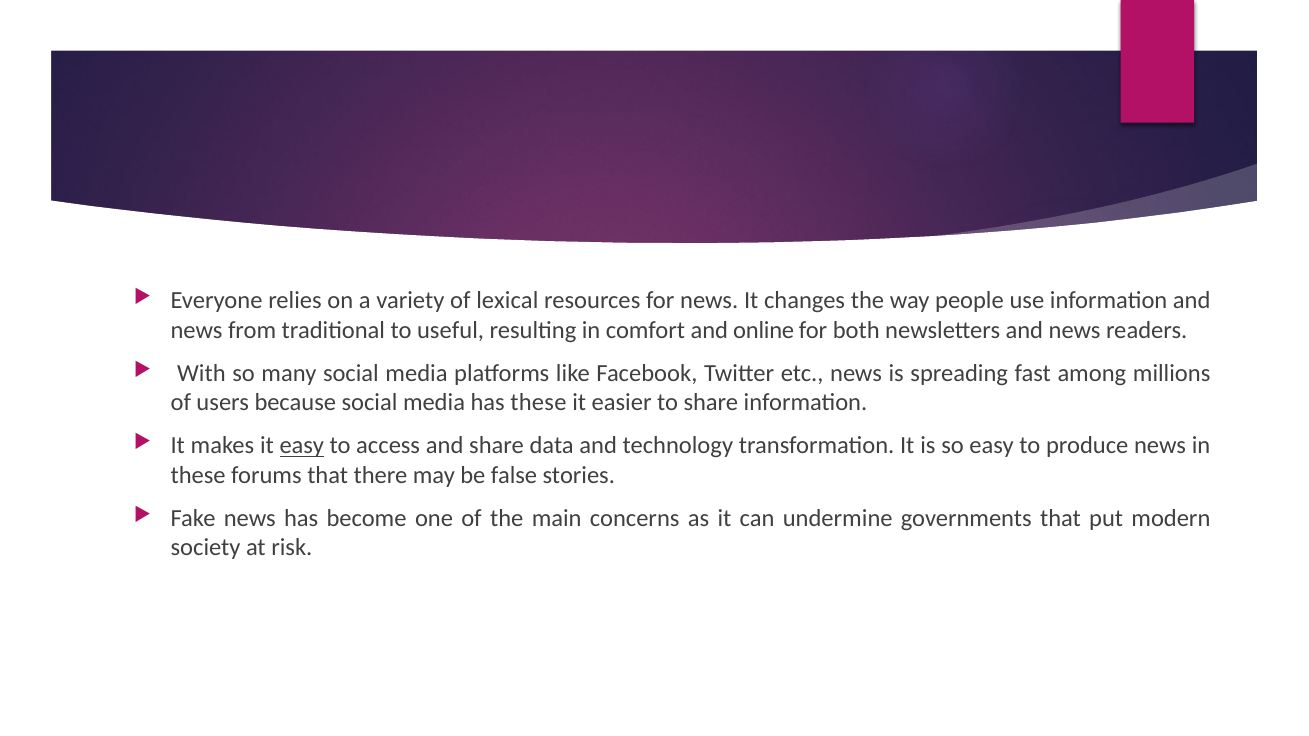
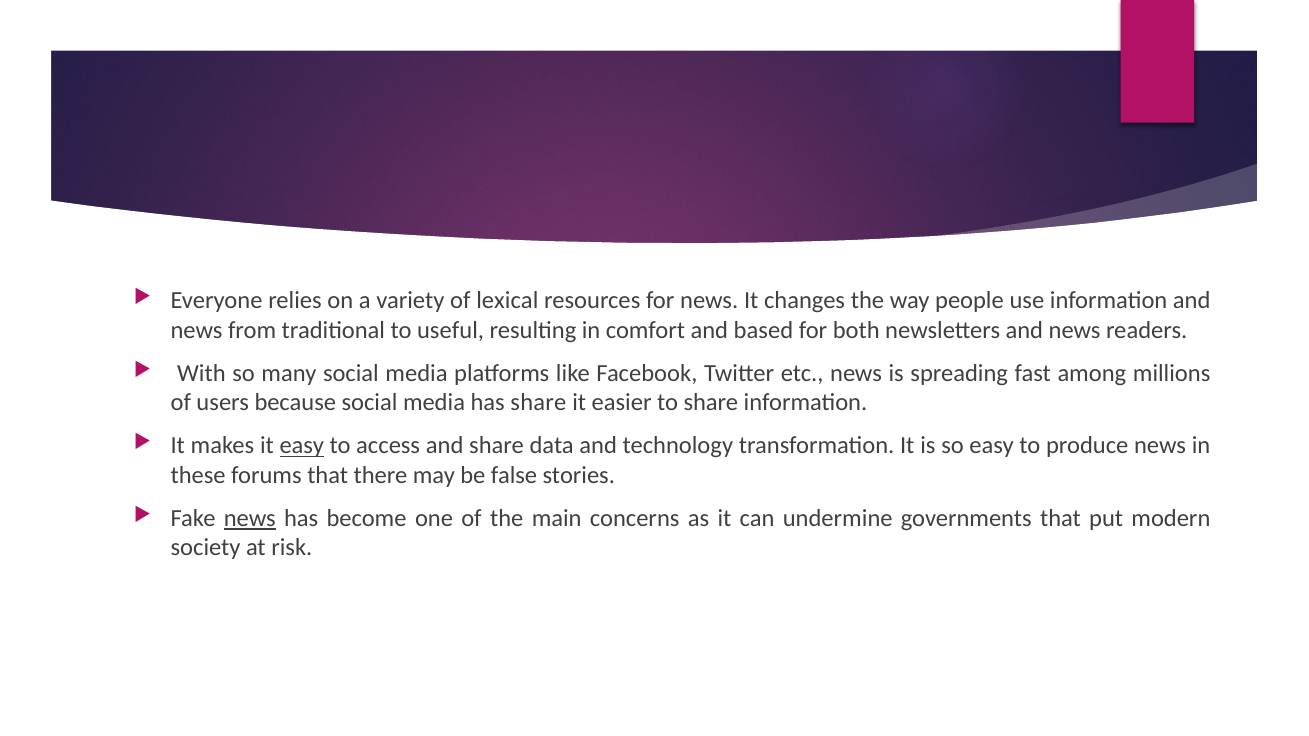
online: online -> based
has these: these -> share
news at (250, 519) underline: none -> present
